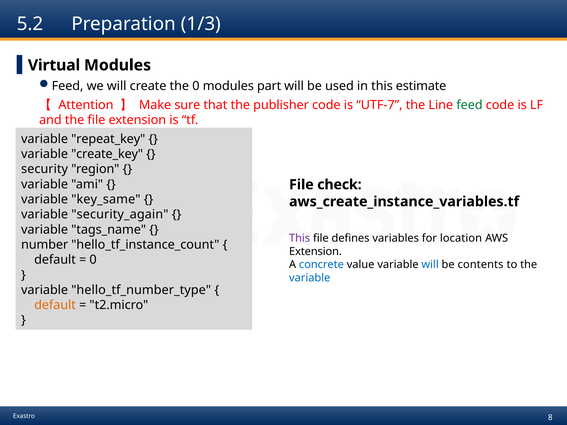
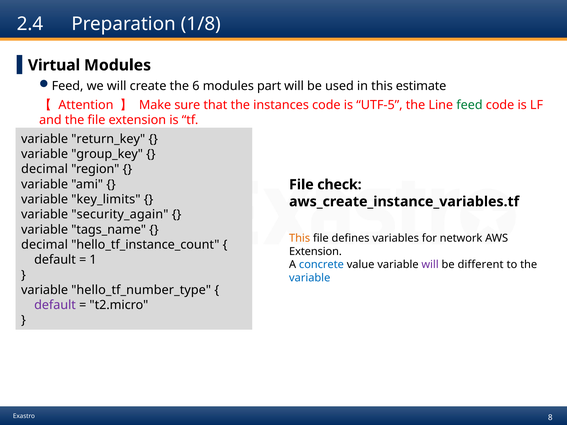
5.2: 5.2 -> 2.4
1/3: 1/3 -> 1/8
the 0: 0 -> 6
publisher: publisher -> instances
UTF-7: UTF-7 -> UTF-5
repeat_key: repeat_key -> return_key
create_key: create_key -> group_key
security at (45, 169): security -> decimal
key_same: key_same -> key_limits
This at (300, 238) colour: purple -> orange
location: location -> network
number at (45, 245): number -> decimal
0 at (93, 260): 0 -> 1
will at (430, 265) colour: blue -> purple
contents: contents -> different
default at (55, 305) colour: orange -> purple
